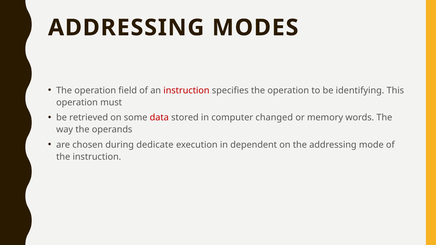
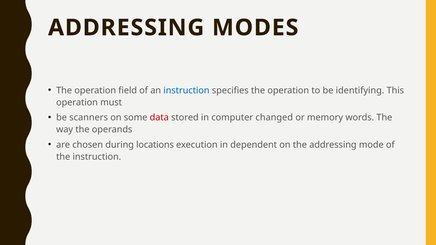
instruction at (186, 91) colour: red -> blue
retrieved: retrieved -> scanners
dedicate: dedicate -> locations
